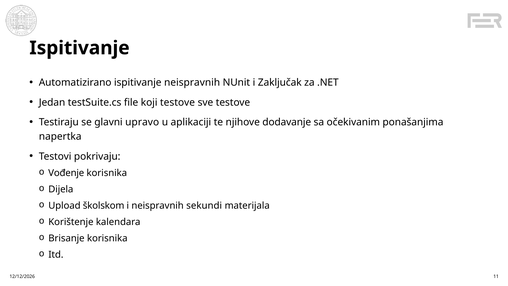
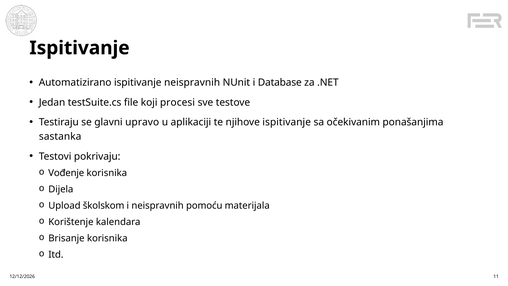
Zaključak: Zaključak -> Database
koji testove: testove -> procesi
njihove dodavanje: dodavanje -> ispitivanje
napertka: napertka -> sastanka
sekundi: sekundi -> pomoću
